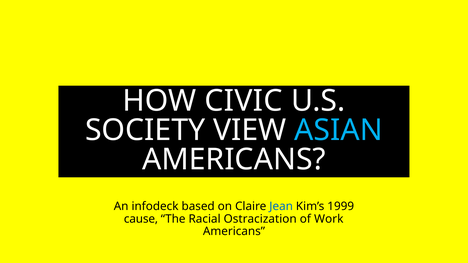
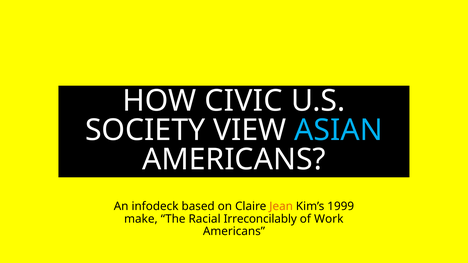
Jean colour: blue -> orange
cause: cause -> make
Ostracization: Ostracization -> Irreconcilably
